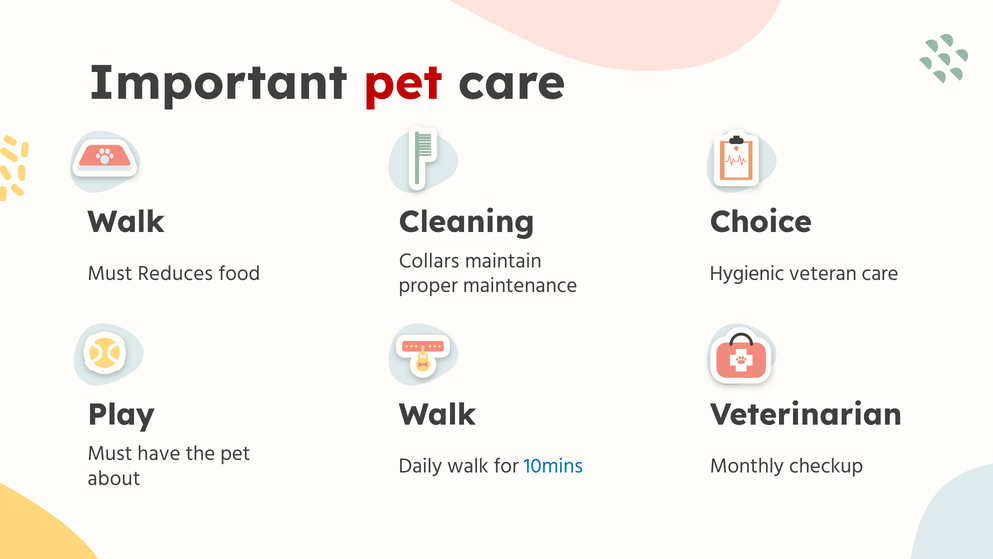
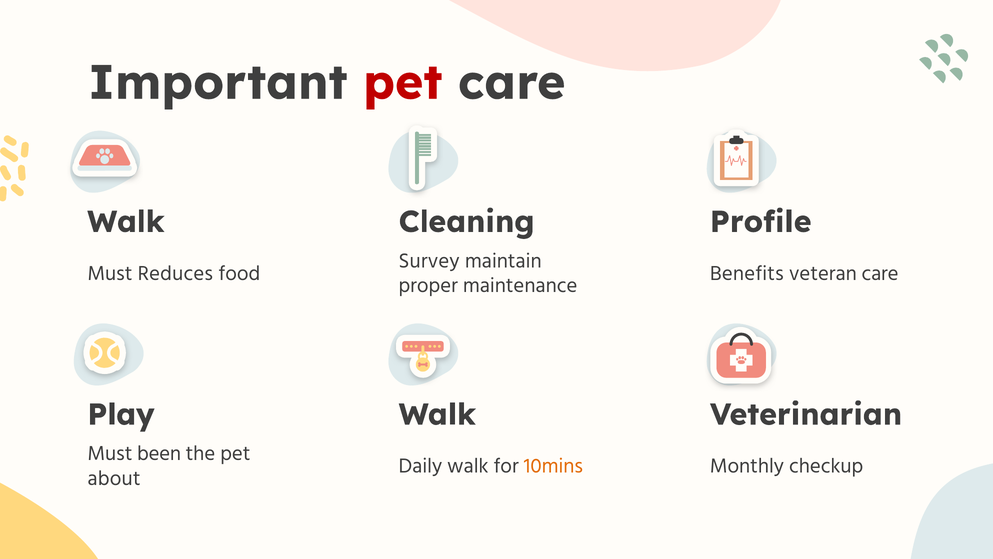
Choice: Choice -> Profile
Collars: Collars -> Survey
Hygienic: Hygienic -> Benefits
have: have -> been
10mins colour: blue -> orange
